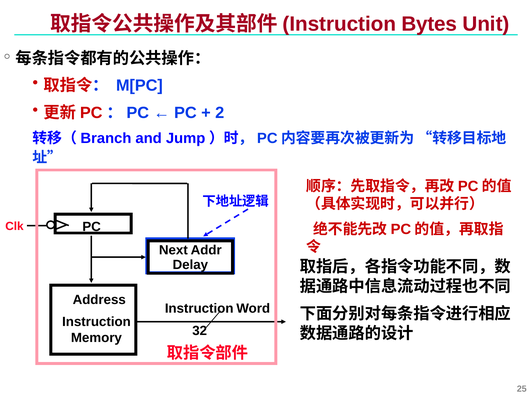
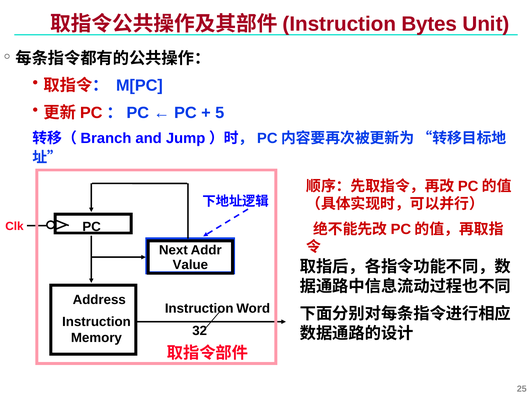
2: 2 -> 5
Delay: Delay -> Value
